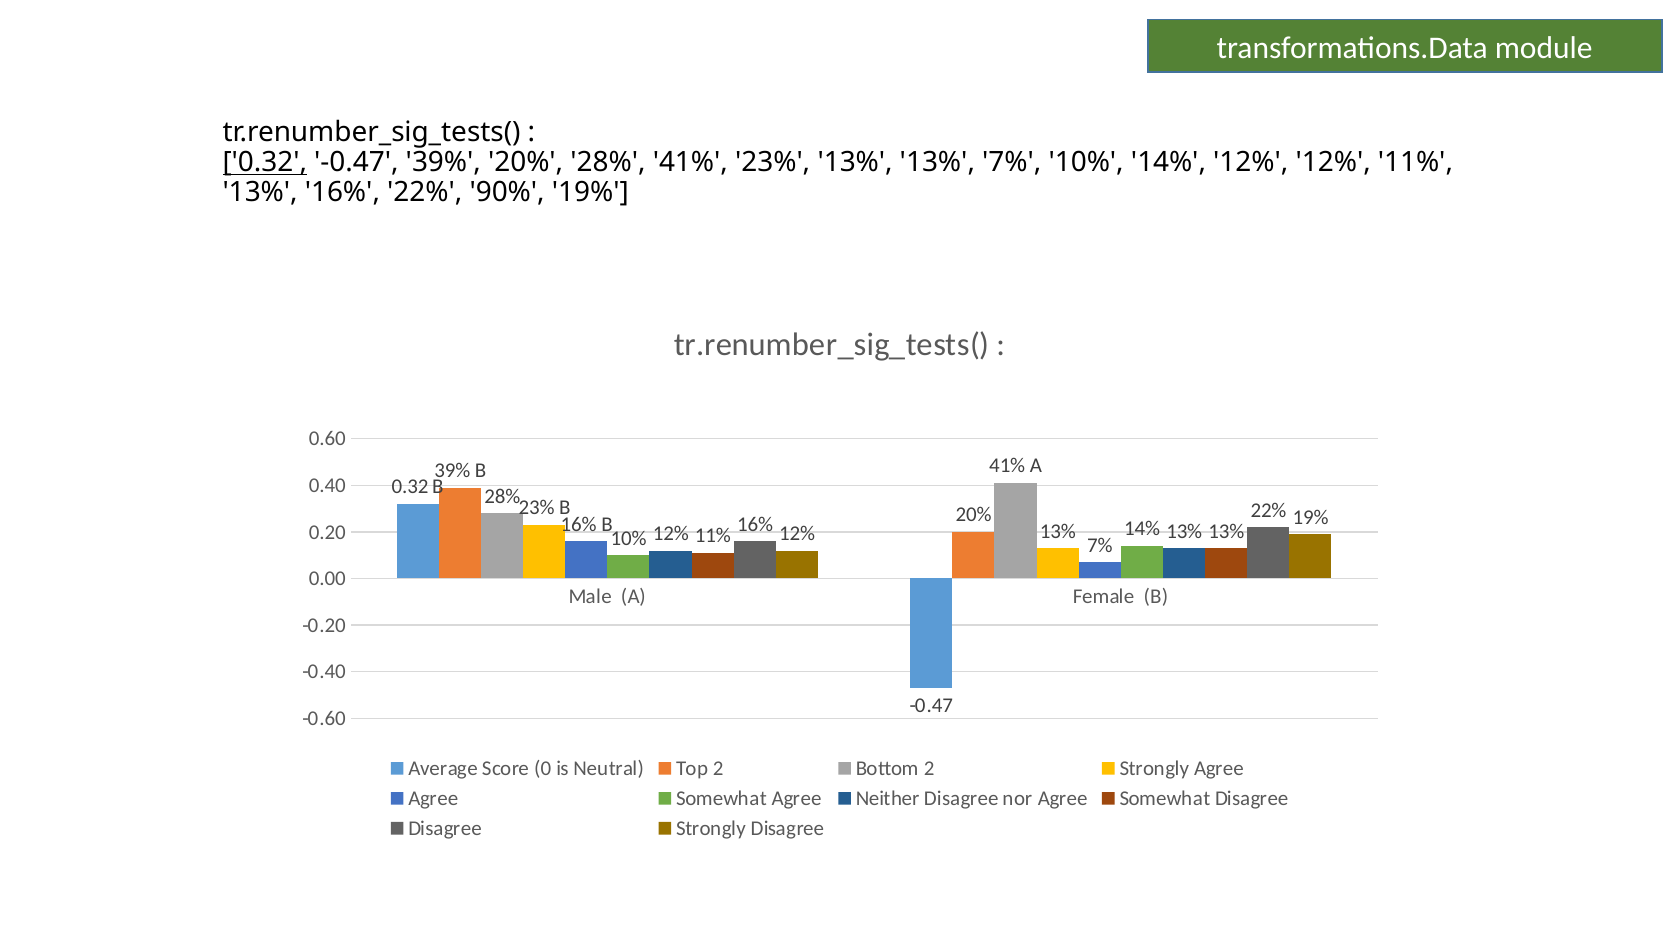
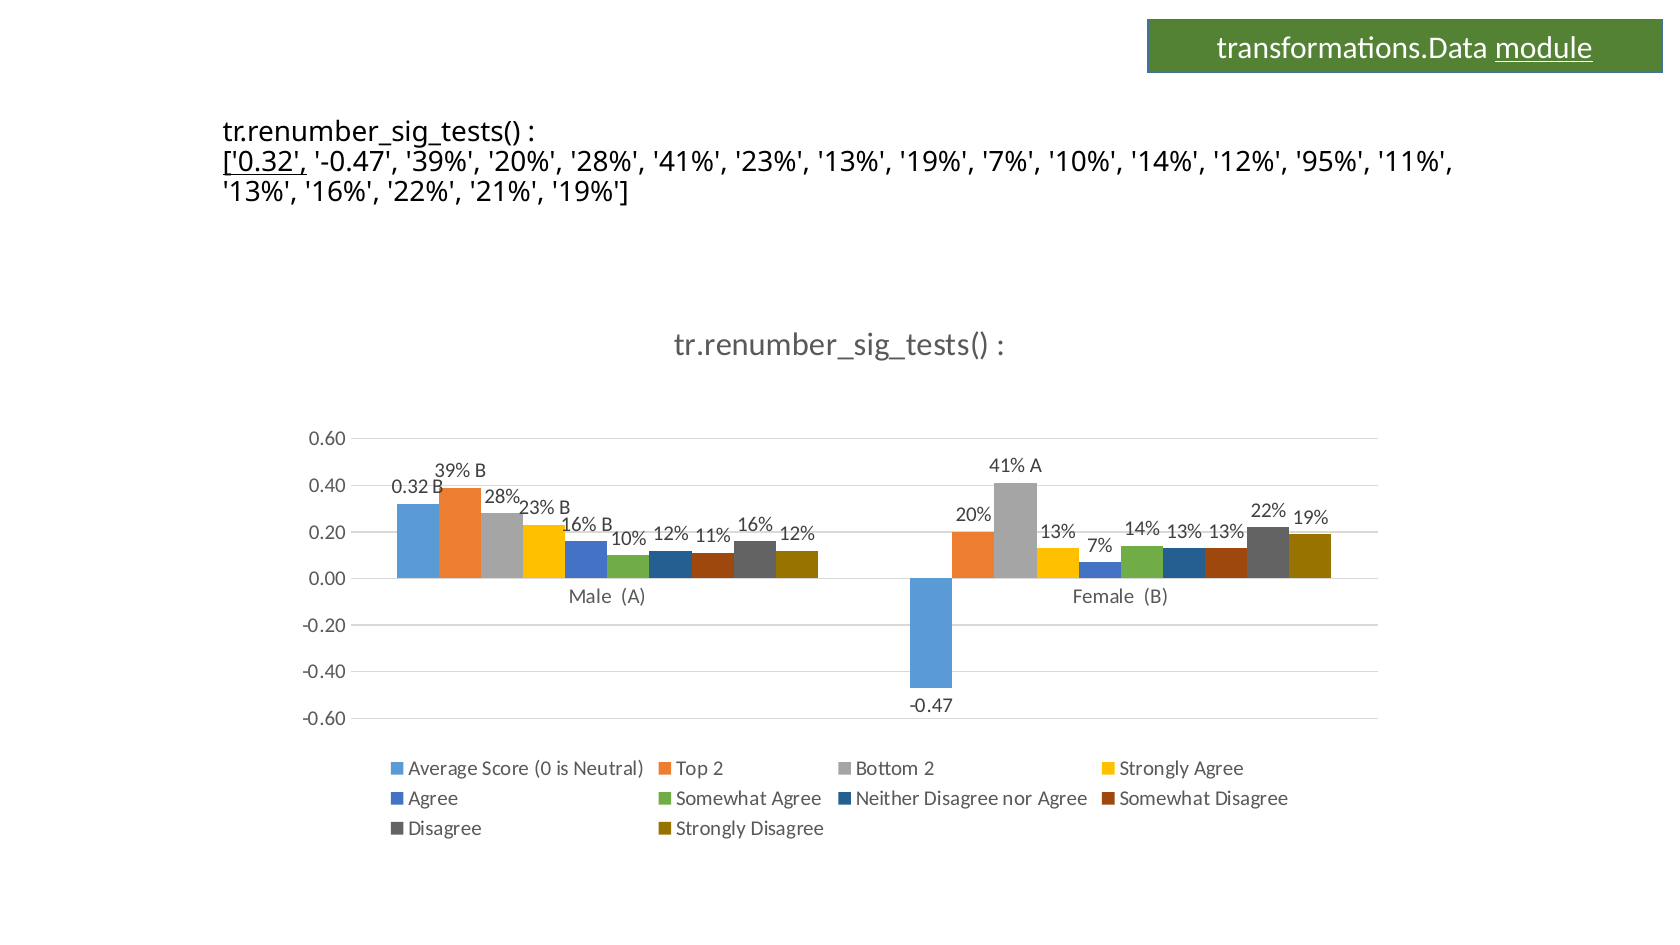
module underline: none -> present
13% 13%: 13% -> 19%
12% 12%: 12% -> 95%
90%: 90% -> 21%
